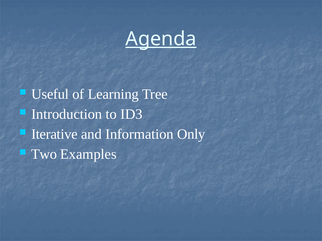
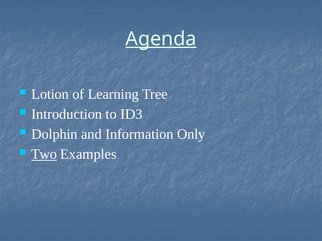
Useful: Useful -> Lotion
Iterative: Iterative -> Dolphin
Two underline: none -> present
